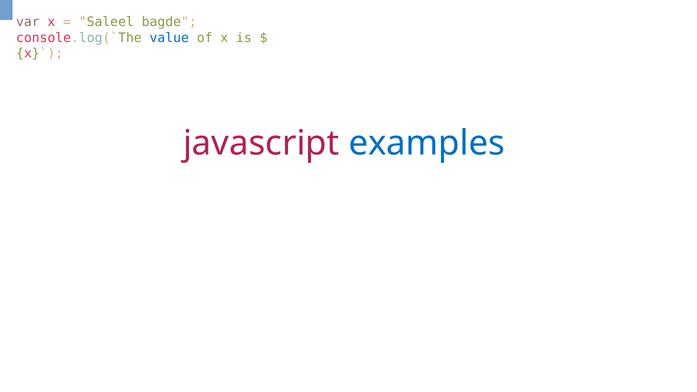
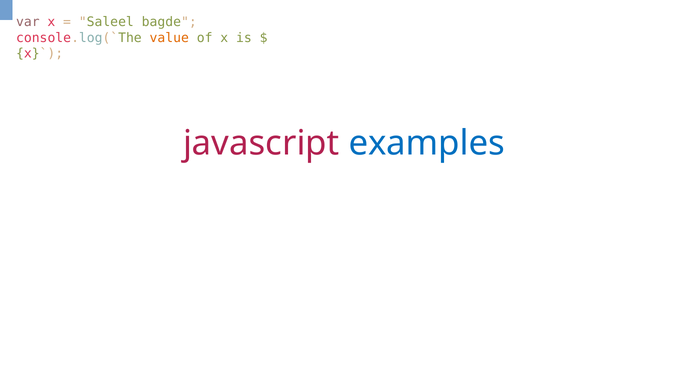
value colour: blue -> orange
